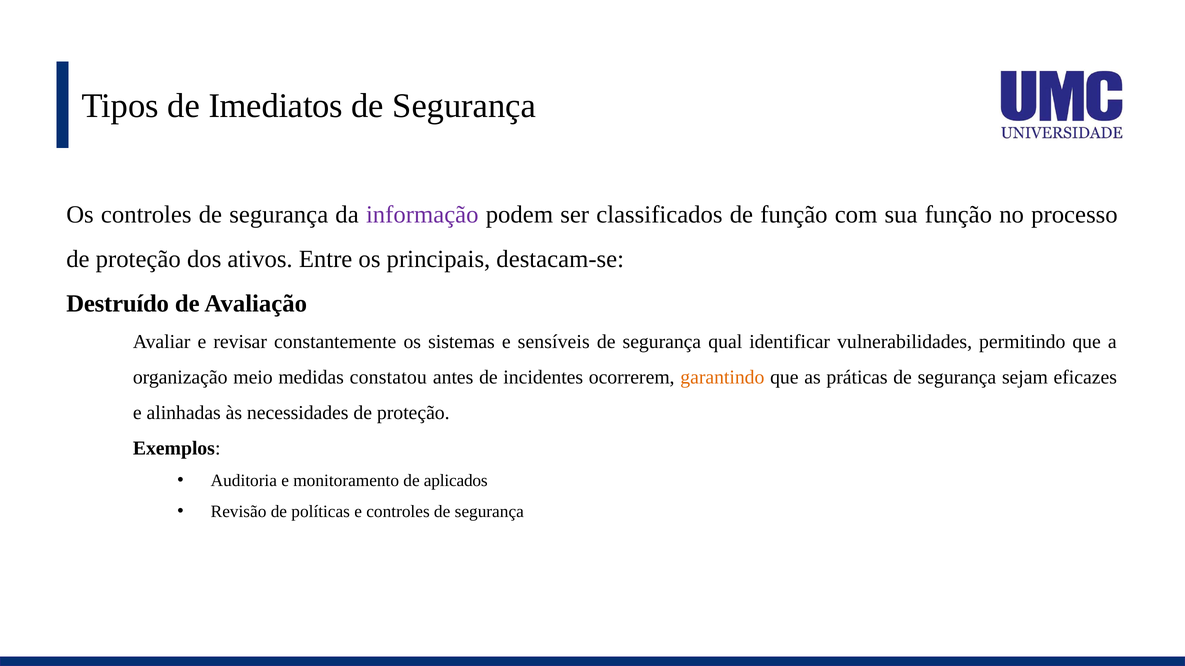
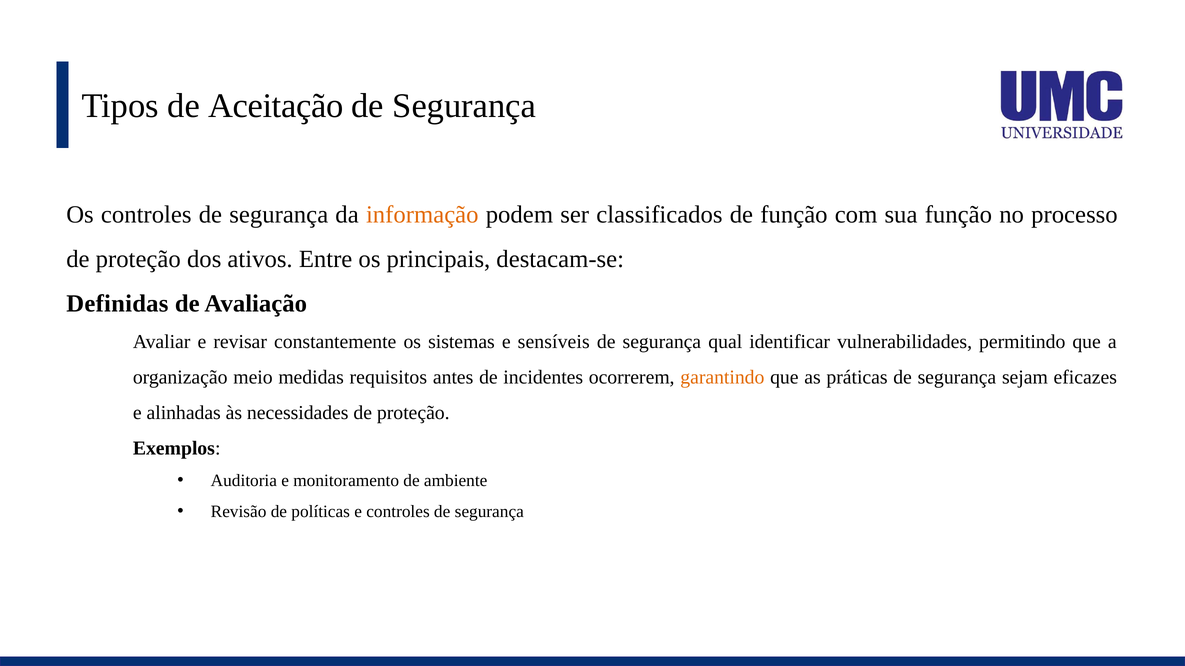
Imediatos: Imediatos -> Aceitação
informação colour: purple -> orange
Destruído: Destruído -> Definidas
constatou: constatou -> requisitos
aplicados: aplicados -> ambiente
